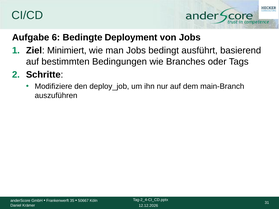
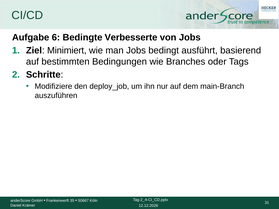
Deployment: Deployment -> Verbesserte
